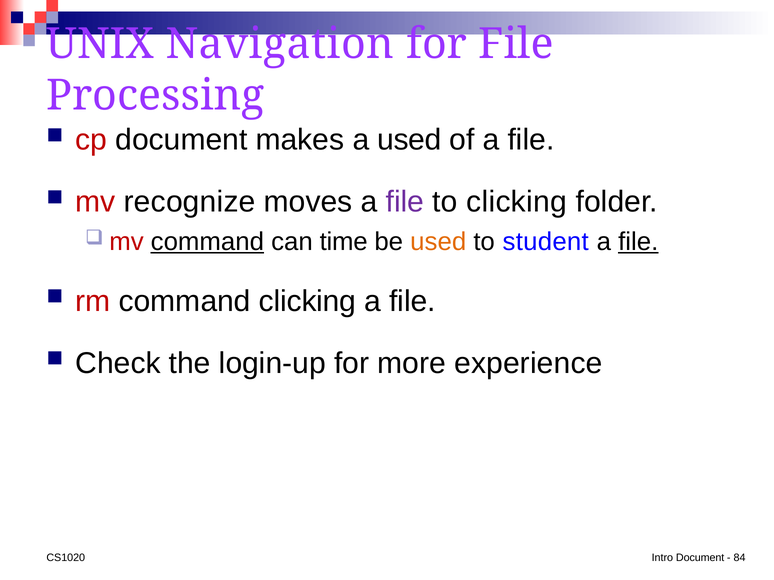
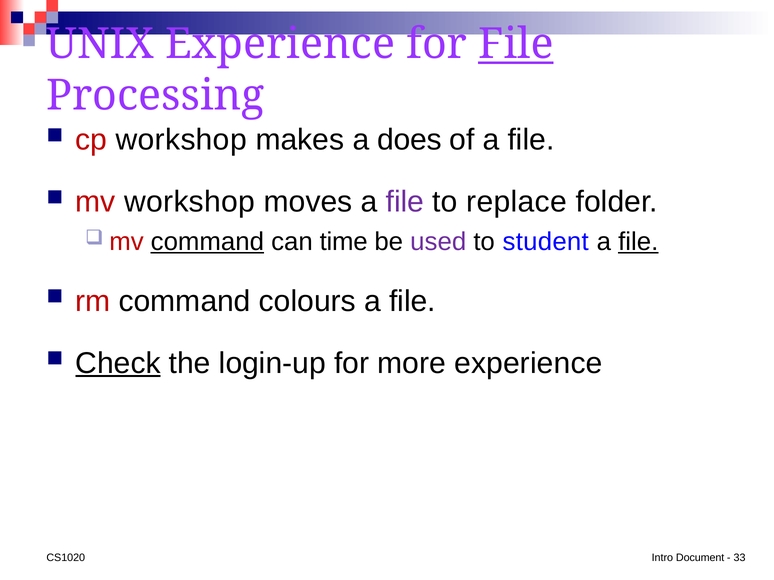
UNIX Navigation: Navigation -> Experience
File at (516, 44) underline: none -> present
cp document: document -> workshop
a used: used -> does
mv recognize: recognize -> workshop
to clicking: clicking -> replace
used at (438, 242) colour: orange -> purple
command clicking: clicking -> colours
Check underline: none -> present
84: 84 -> 33
